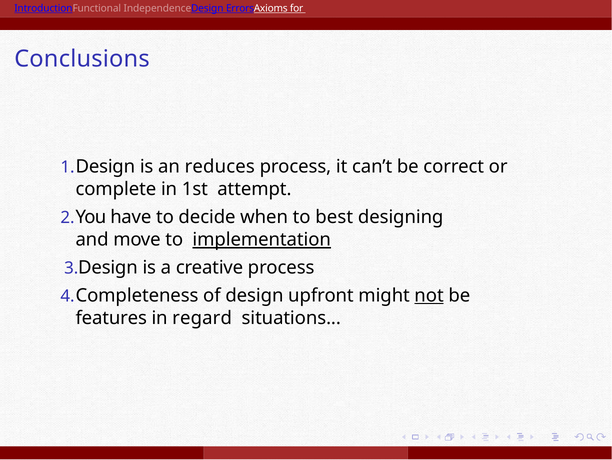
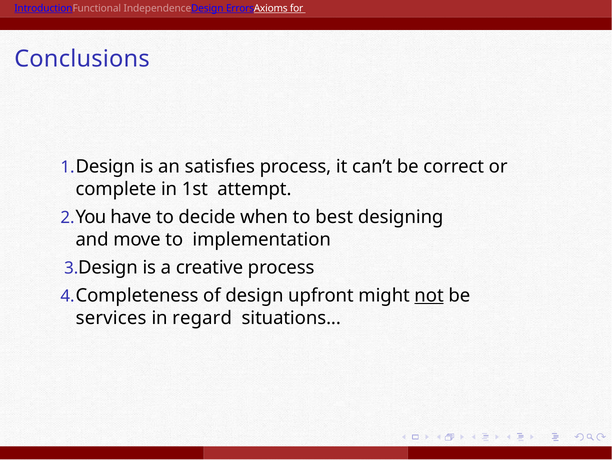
reduces: reduces -> satisfıes
implementation underline: present -> none
features: features -> services
